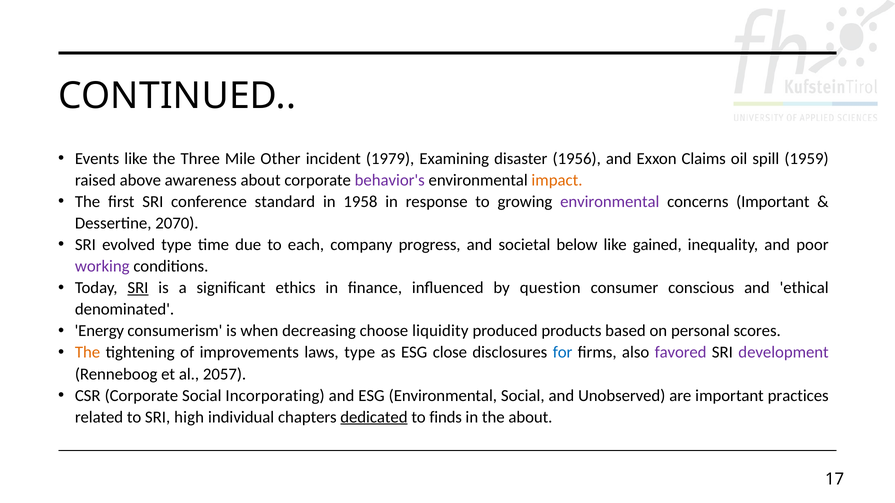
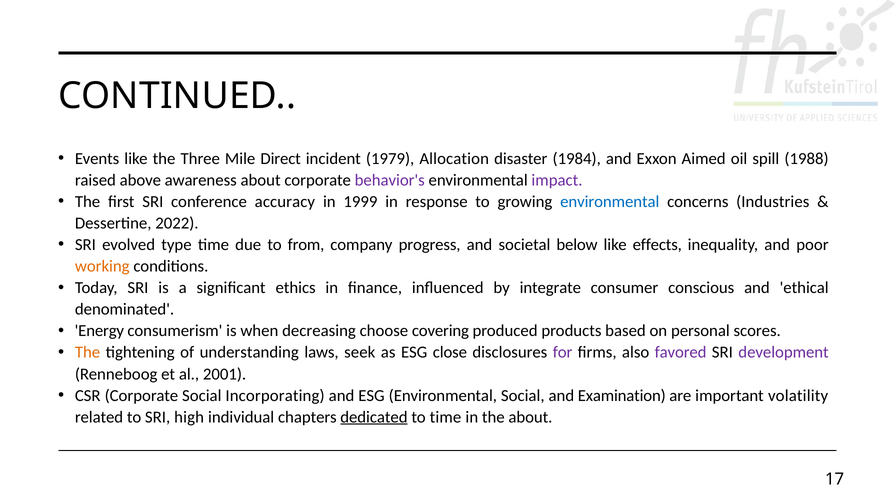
Other: Other -> Direct
Examining: Examining -> Allocation
1956: 1956 -> 1984
Claims: Claims -> Aimed
1959: 1959 -> 1988
impact colour: orange -> purple
standard: standard -> accuracy
1958: 1958 -> 1999
environmental at (610, 202) colour: purple -> blue
concerns Important: Important -> Industries
2070: 2070 -> 2022
each: each -> from
gained: gained -> effects
working colour: purple -> orange
SRI at (138, 288) underline: present -> none
question: question -> integrate
liquidity: liquidity -> covering
improvements: improvements -> understanding
laws type: type -> seek
for colour: blue -> purple
2057: 2057 -> 2001
Unobserved: Unobserved -> Examination
practices: practices -> volatility
to finds: finds -> time
